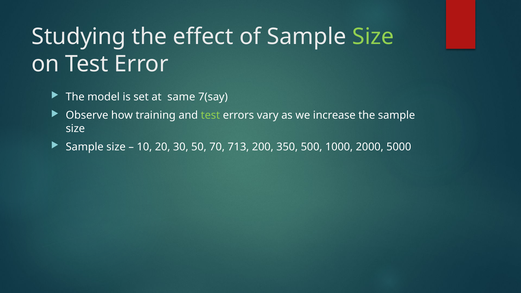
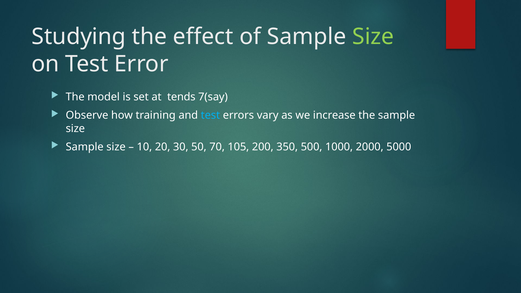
same: same -> tends
test at (210, 115) colour: light green -> light blue
713: 713 -> 105
